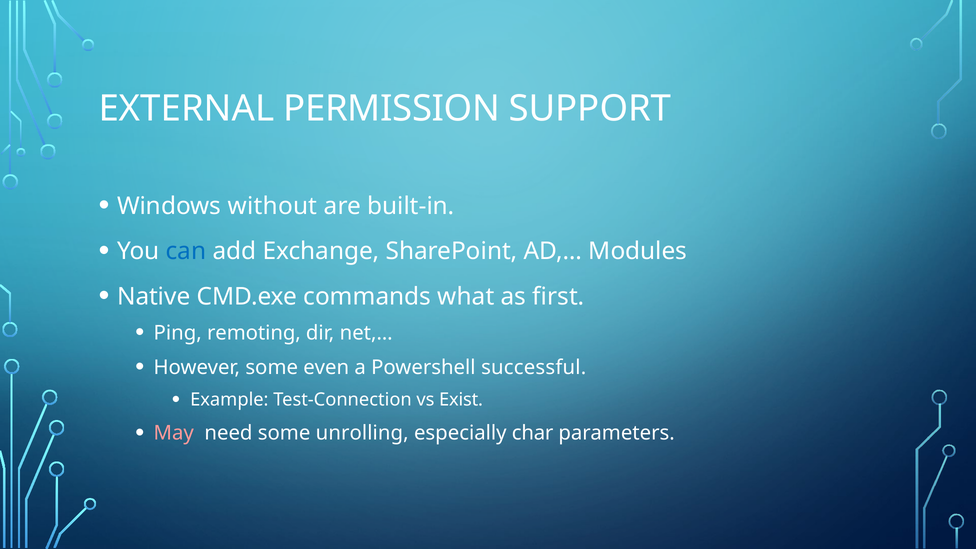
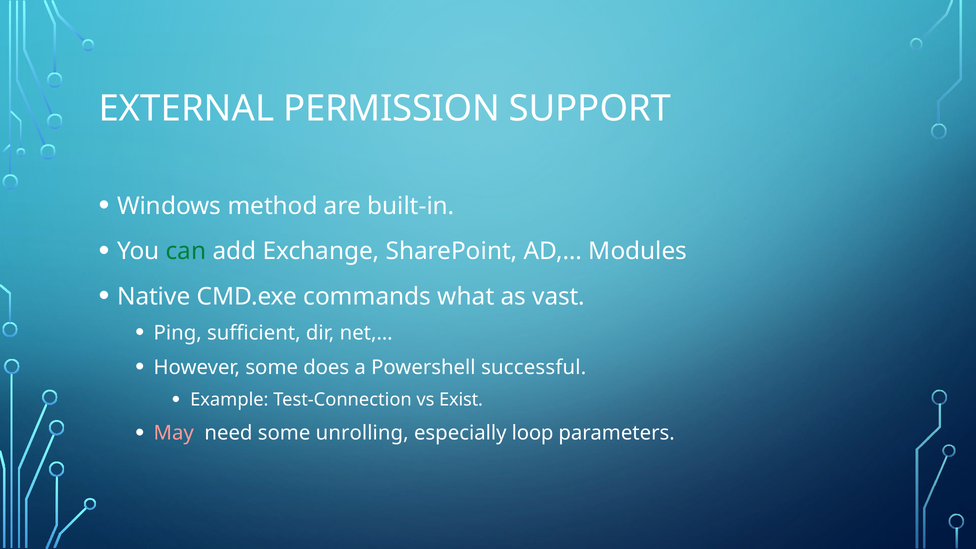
without: without -> method
can colour: blue -> green
first: first -> vast
remoting: remoting -> sufficient
even: even -> does
char: char -> loop
